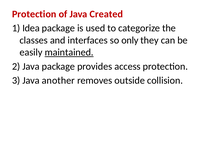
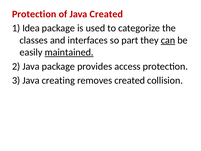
only: only -> part
can underline: none -> present
another: another -> creating
removes outside: outside -> created
